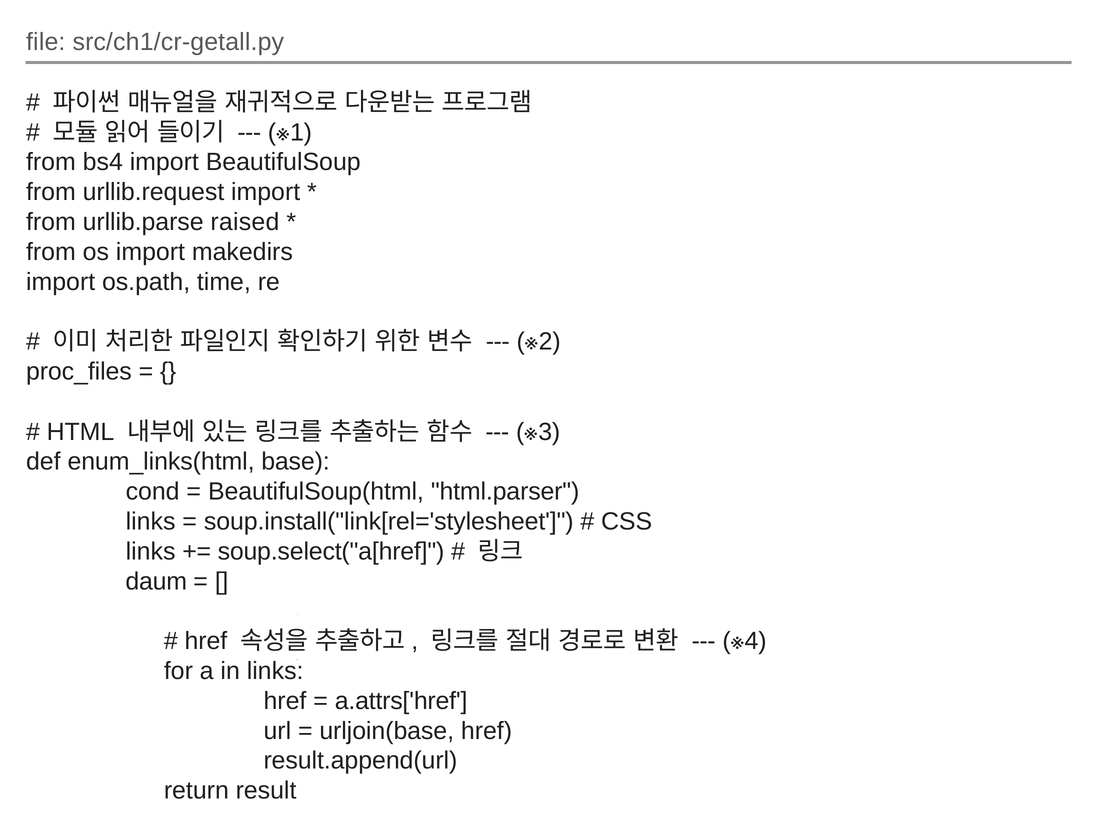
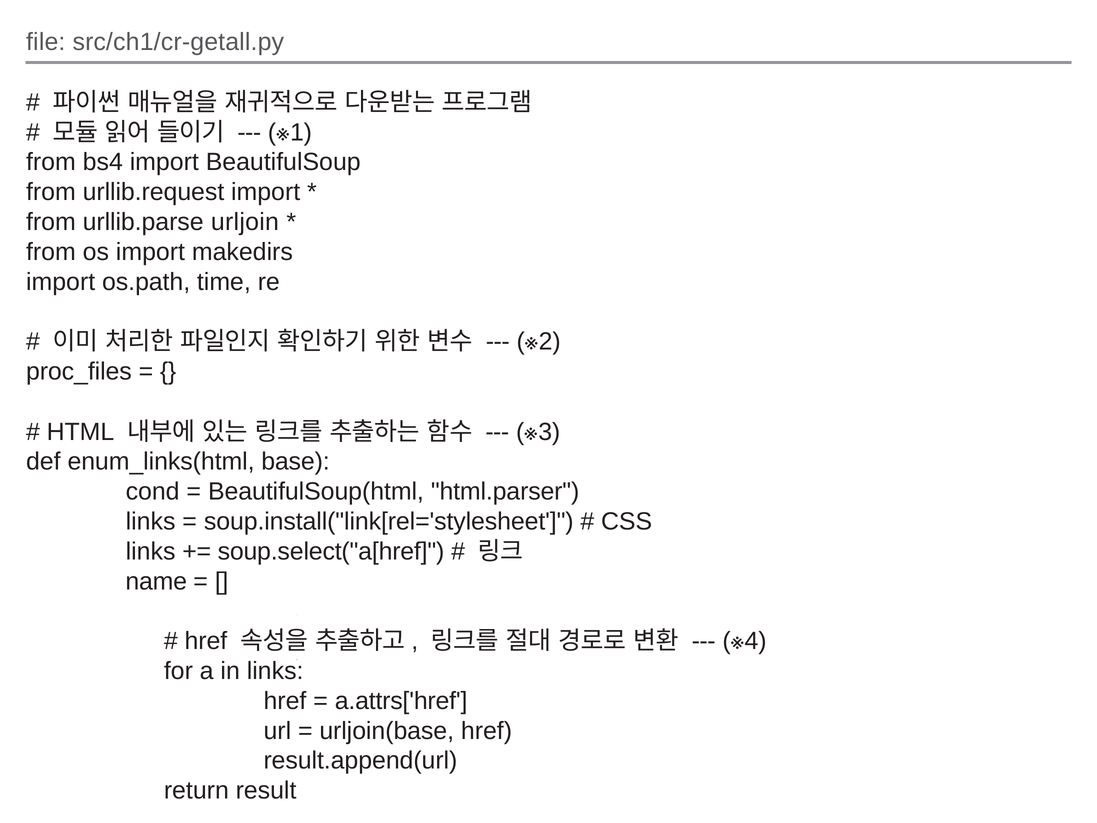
raised: raised -> urljoin
daum: daum -> name
